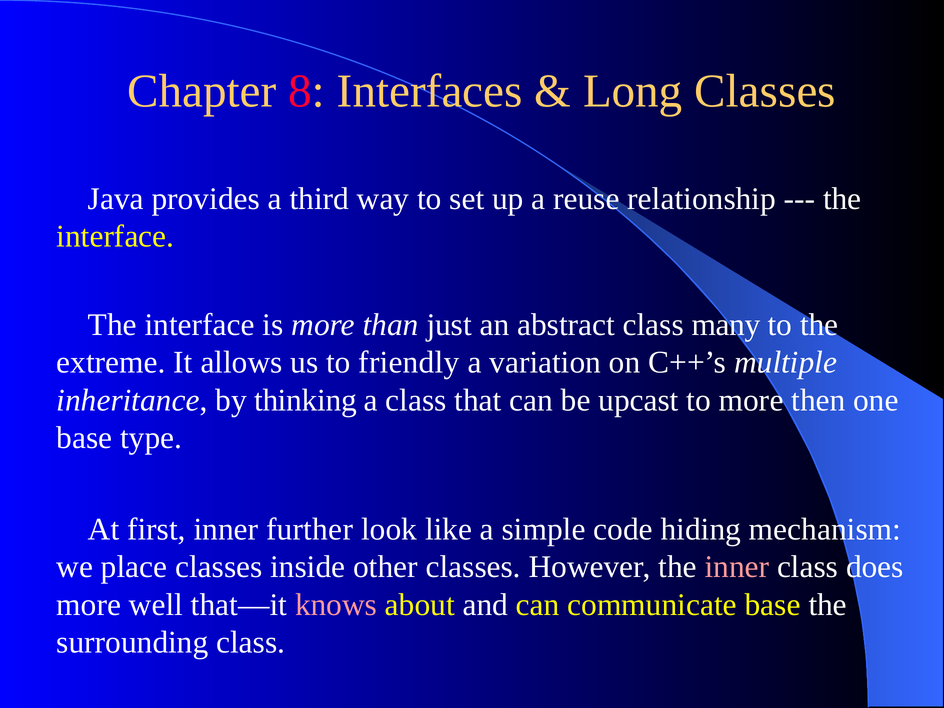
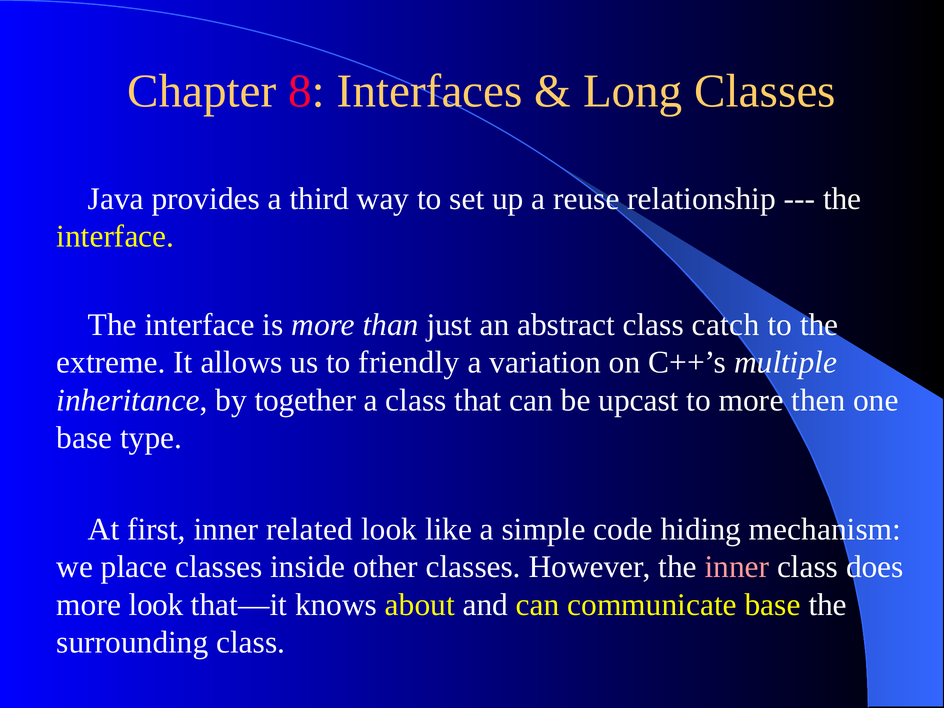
many: many -> catch
thinking: thinking -> together
further: further -> related
more well: well -> look
knows colour: pink -> white
